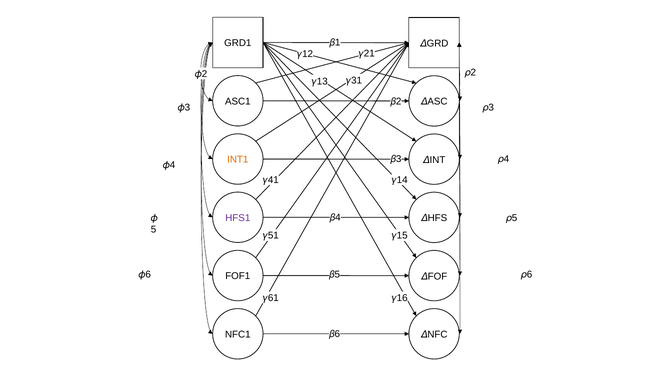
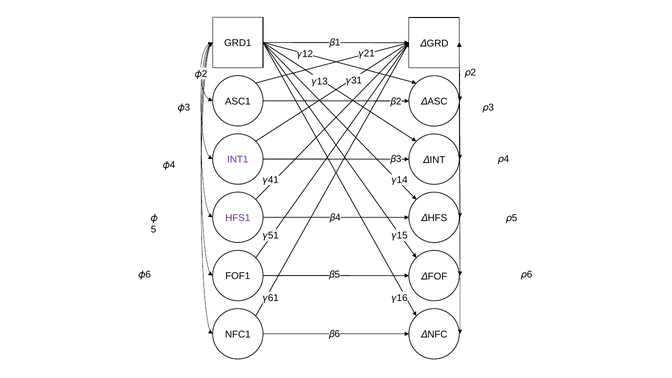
INT1 colour: orange -> purple
